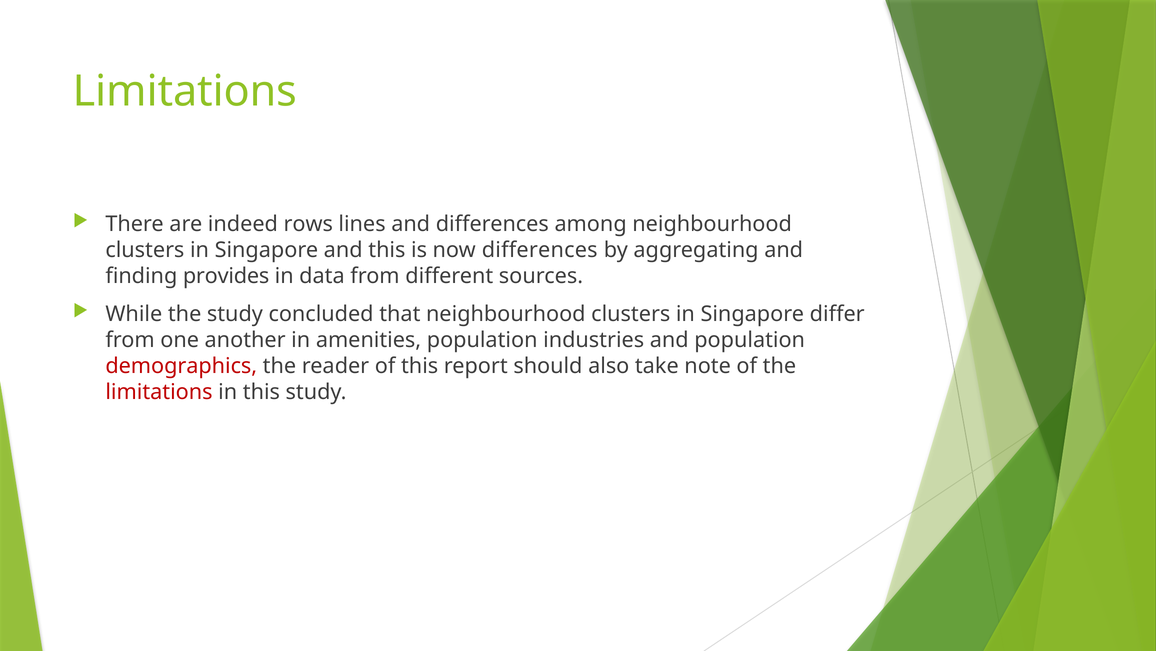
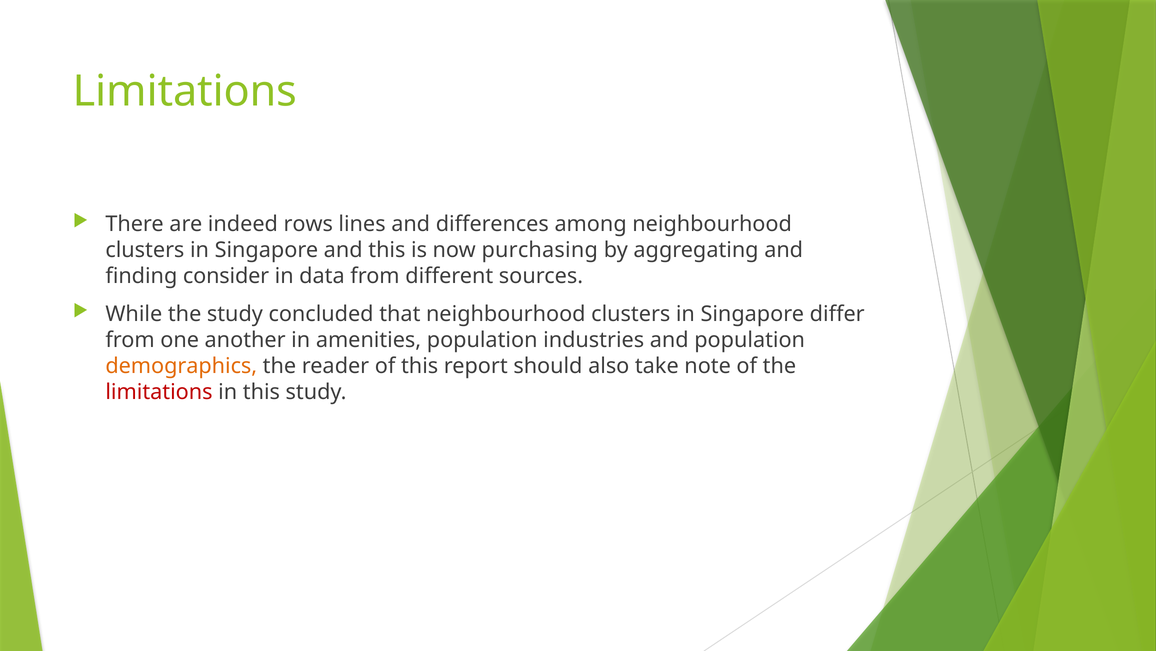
now differences: differences -> purchasing
provides: provides -> consider
demographics colour: red -> orange
